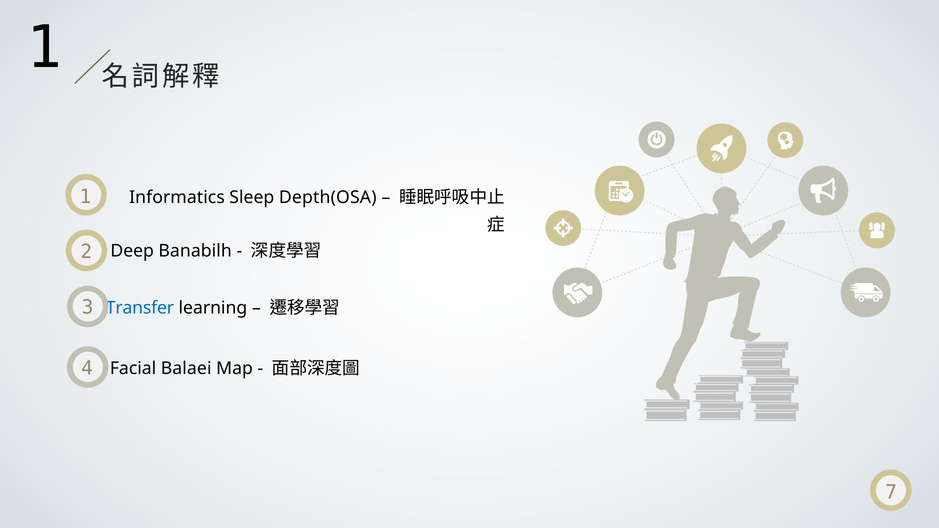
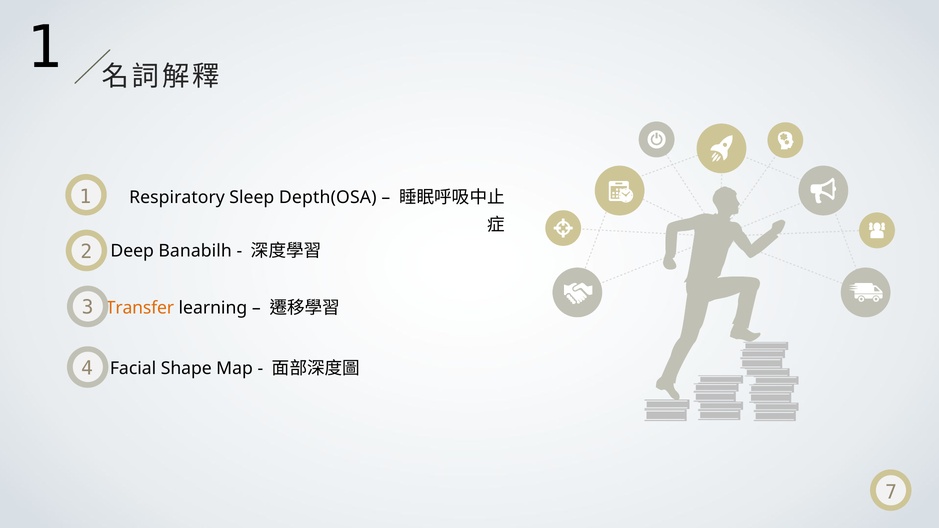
Informatics: Informatics -> Respiratory
Transfer colour: blue -> orange
Balaei: Balaei -> Shape
